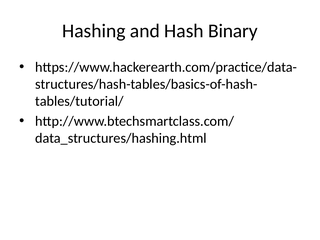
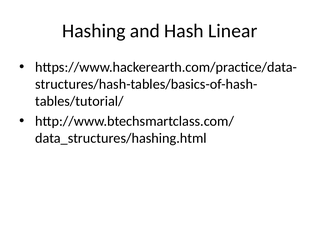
Binary: Binary -> Linear
